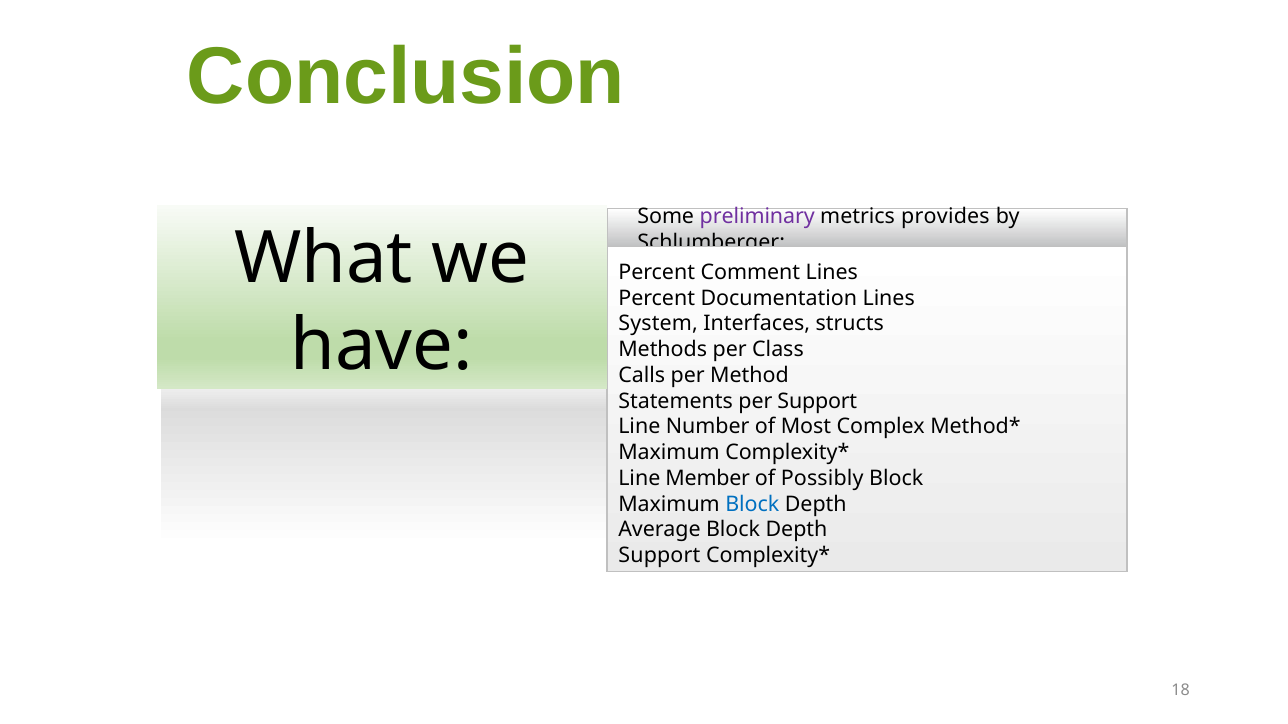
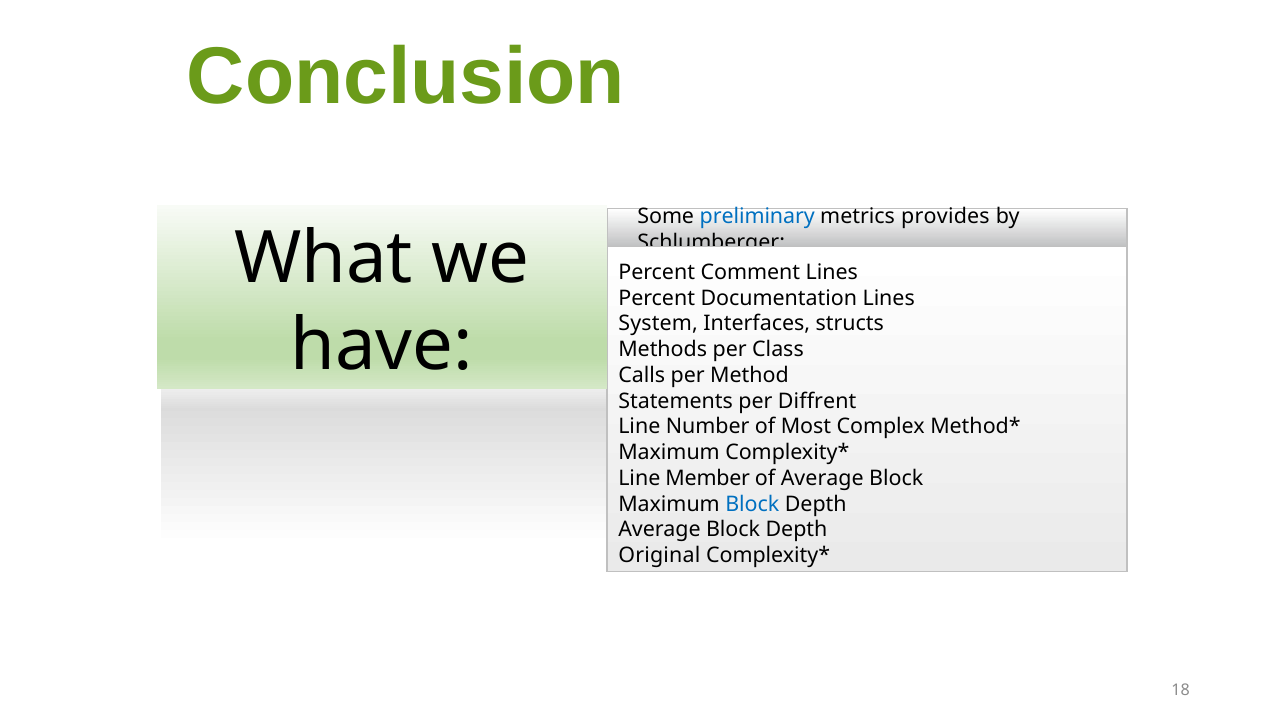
preliminary colour: purple -> blue
per Support: Support -> Diffrent
of Possibly: Possibly -> Average
Support at (659, 556): Support -> Original
